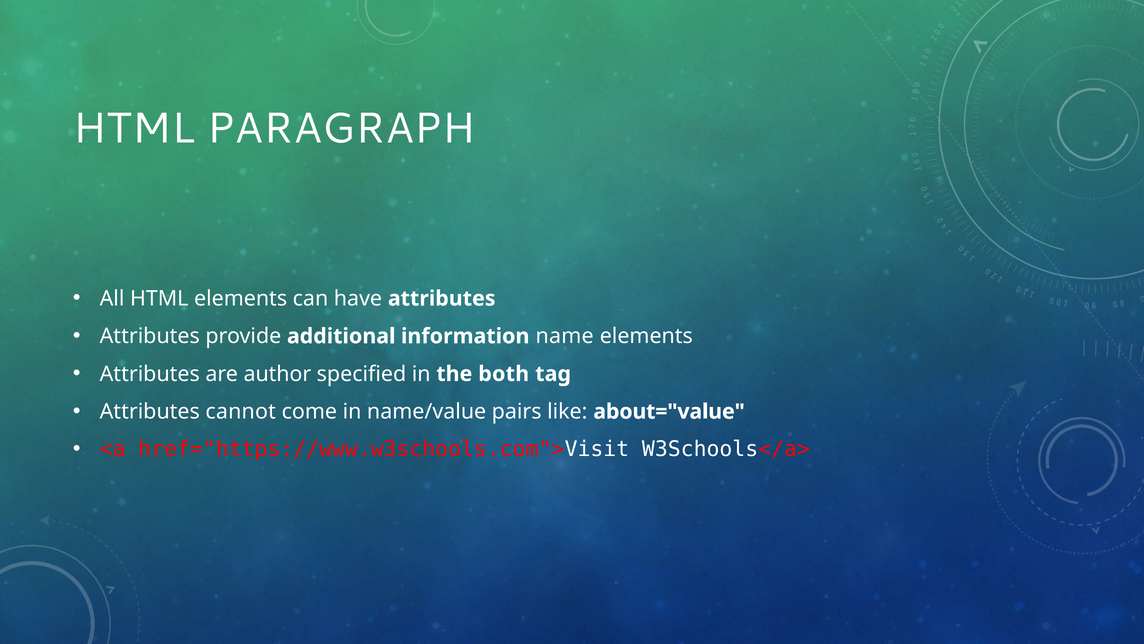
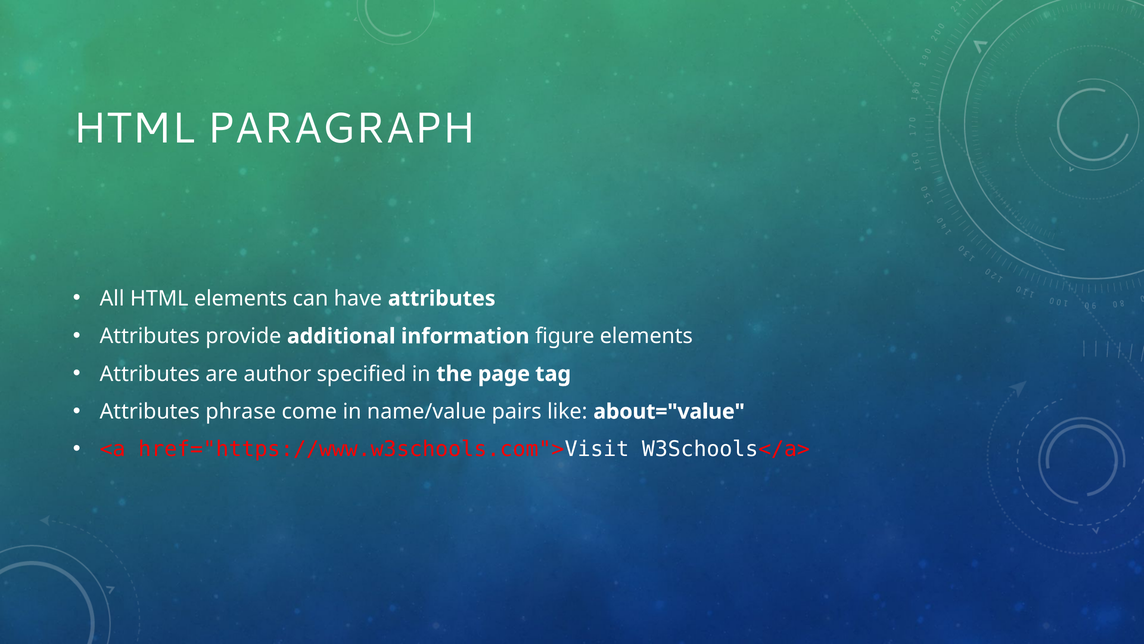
name: name -> figure
both: both -> page
cannot: cannot -> phrase
